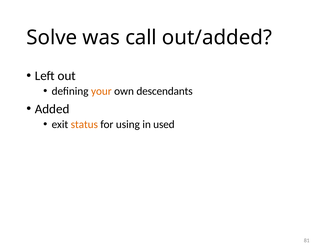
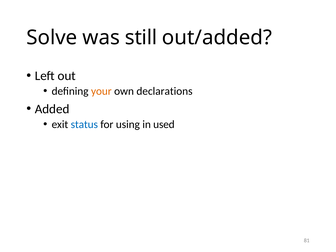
call: call -> still
descendants: descendants -> declarations
status colour: orange -> blue
